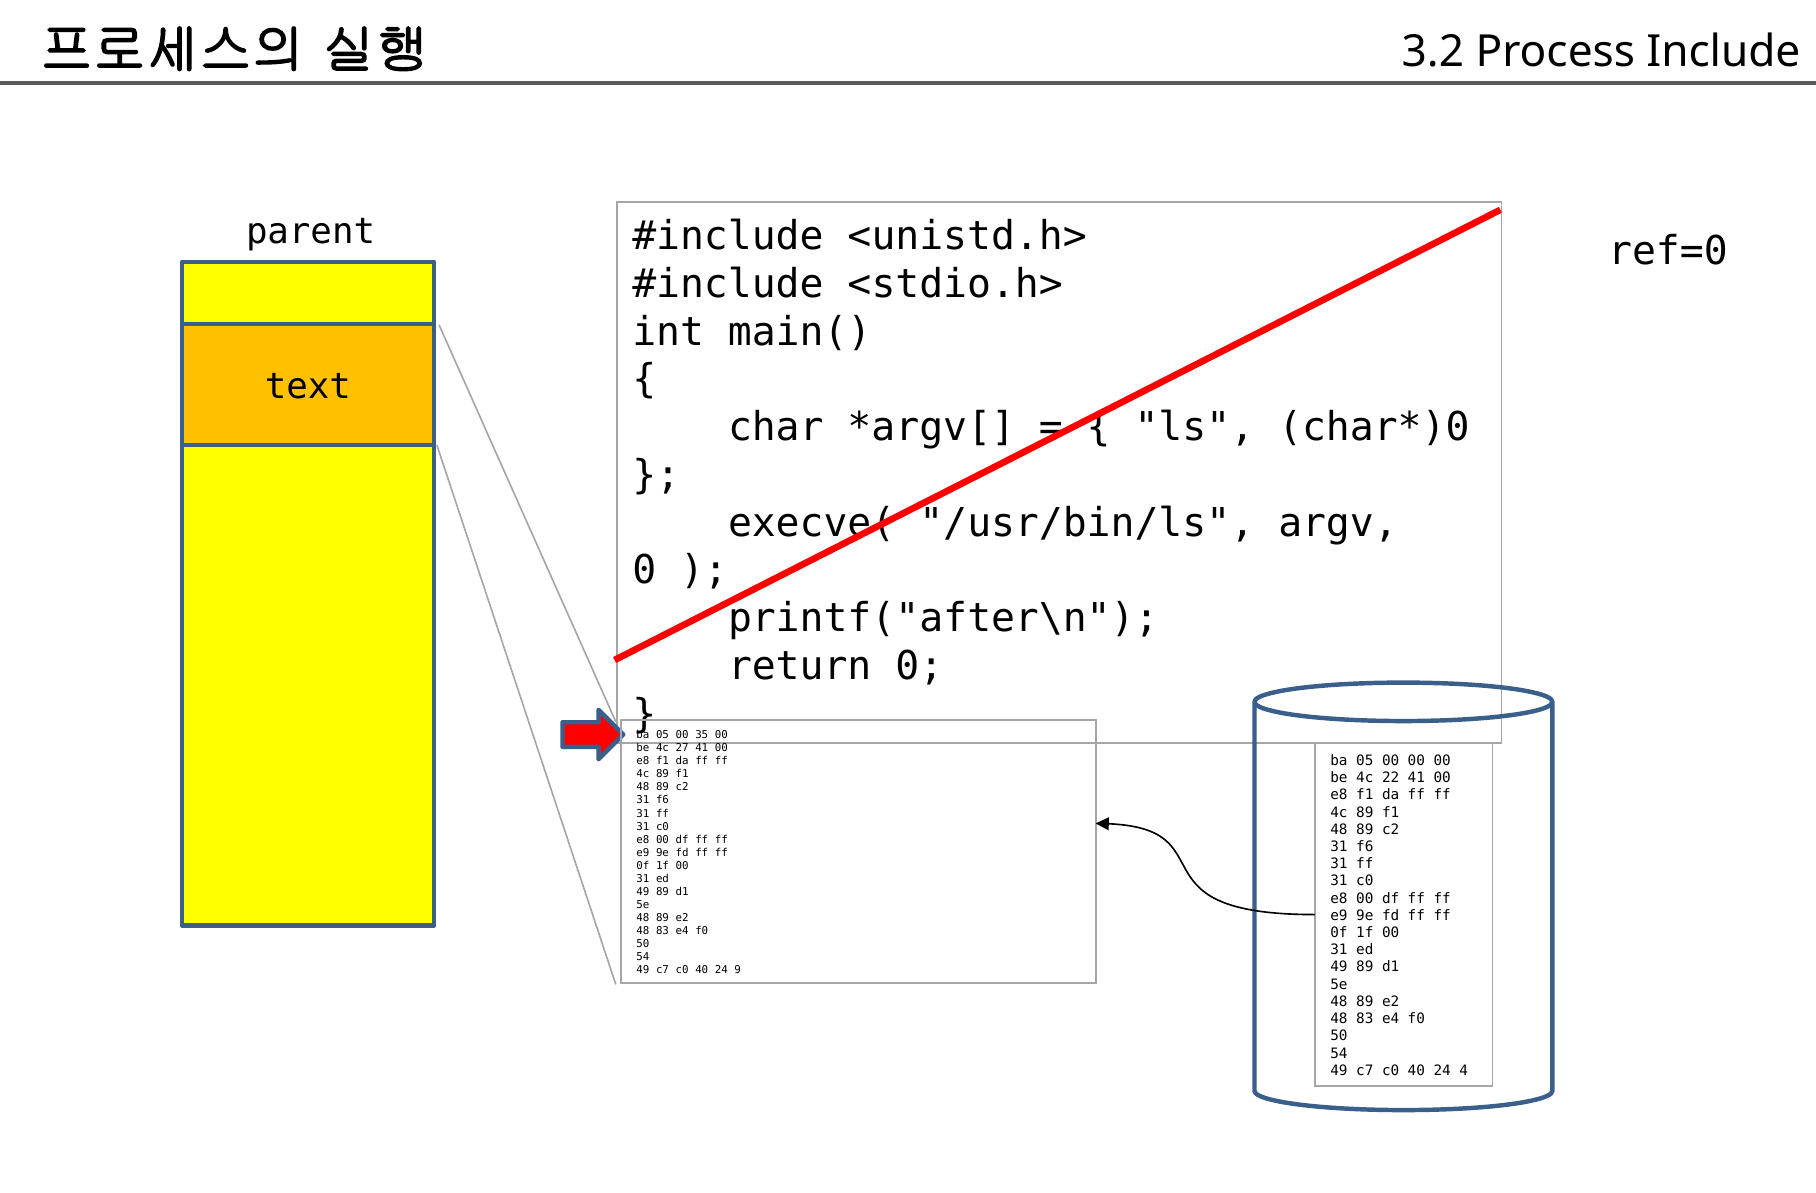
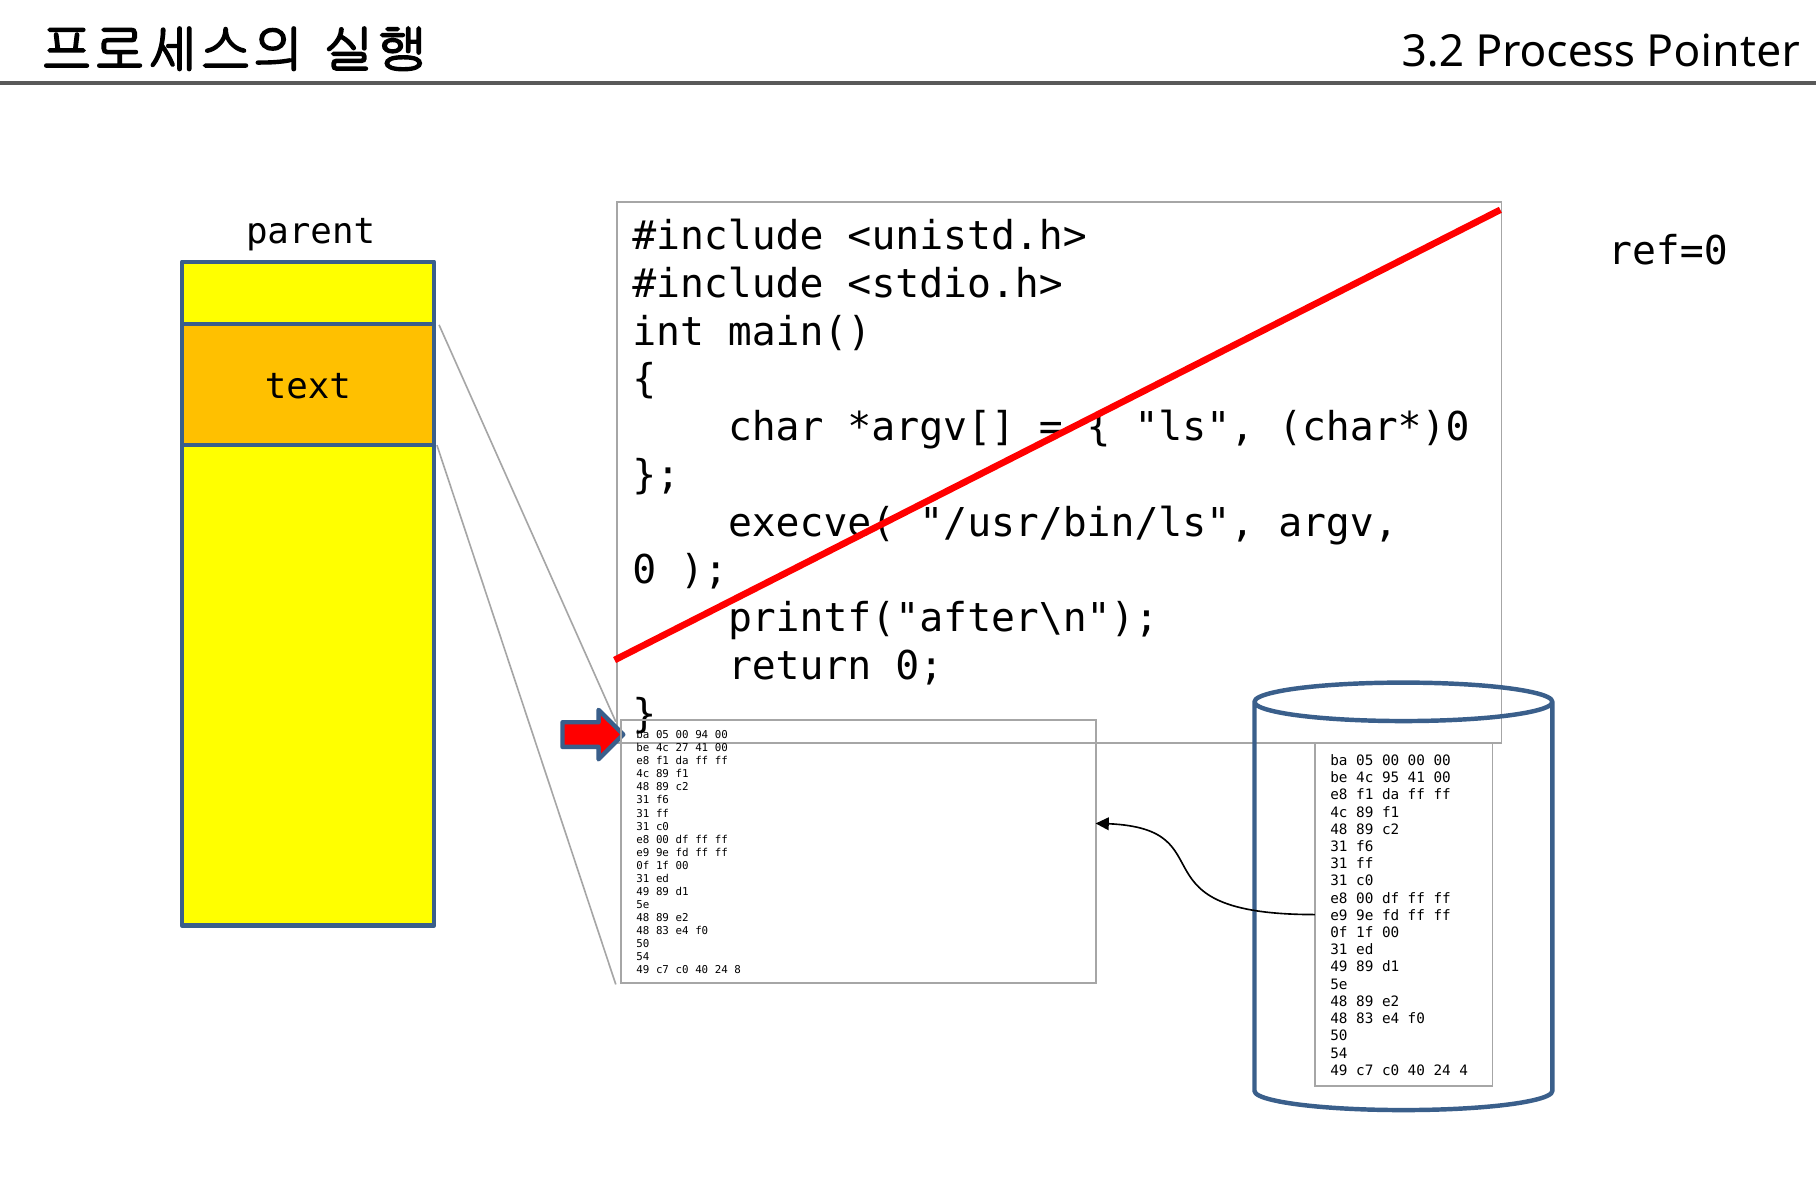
Include: Include -> Pointer
35: 35 -> 94
22: 22 -> 95
9: 9 -> 8
